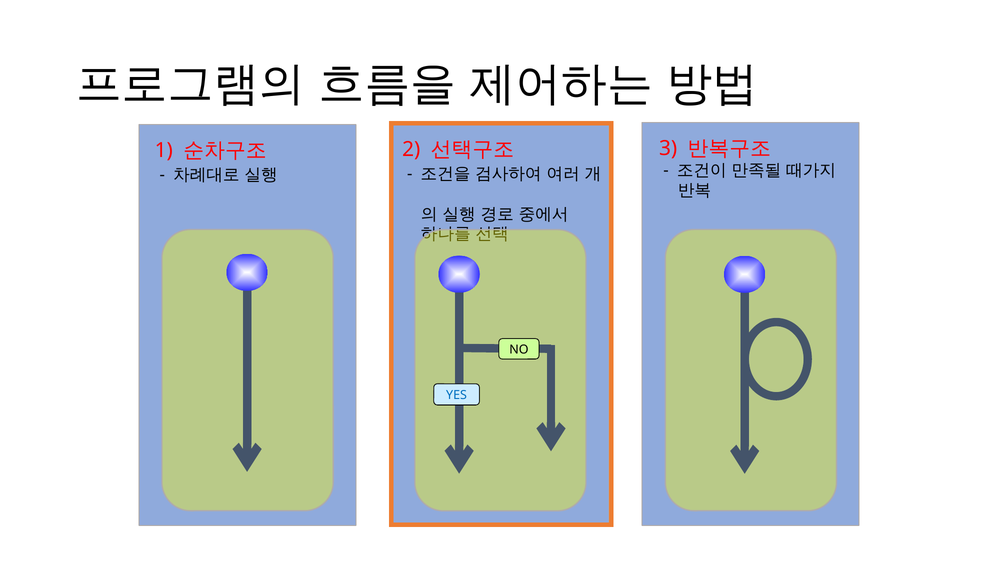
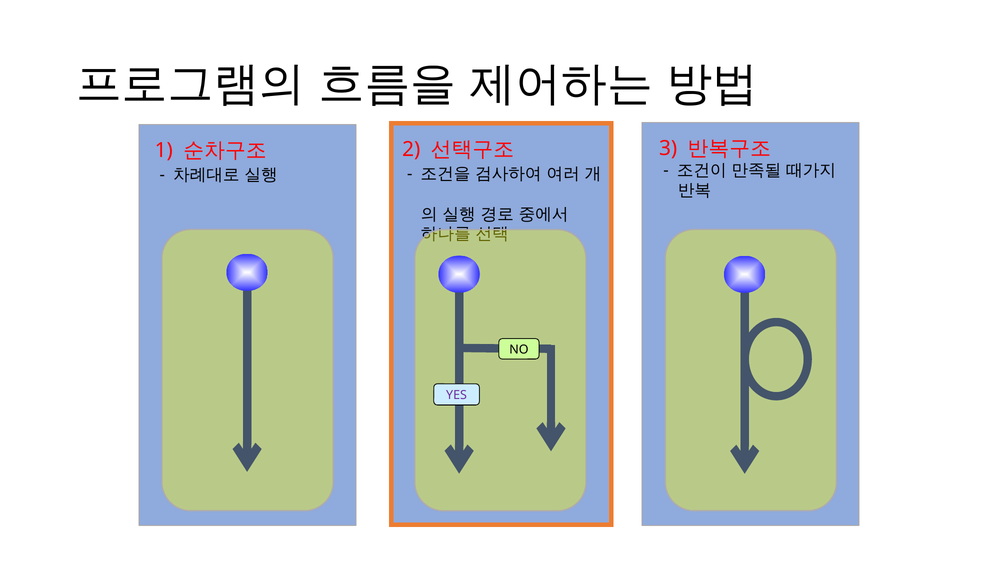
YES colour: blue -> purple
